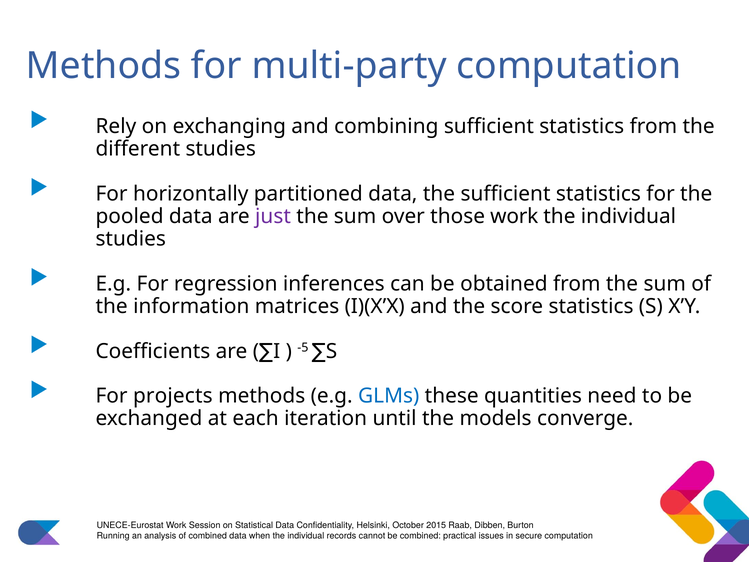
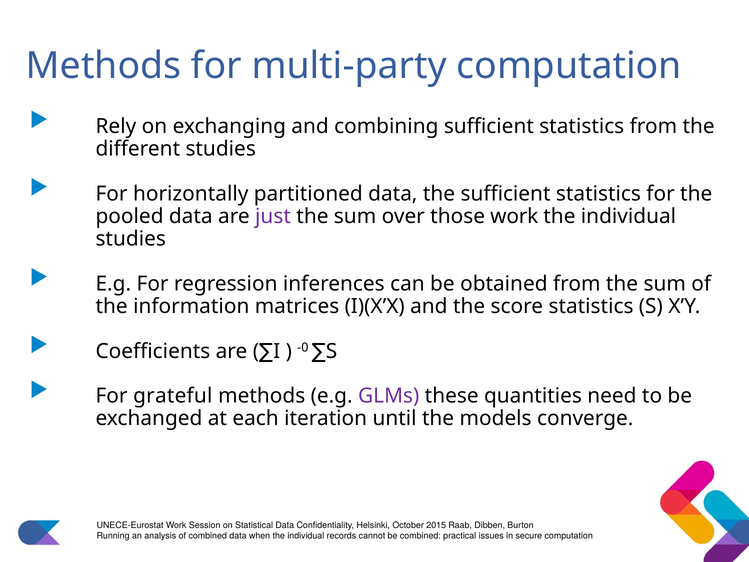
-5: -5 -> -0
projects: projects -> grateful
GLMs colour: blue -> purple
